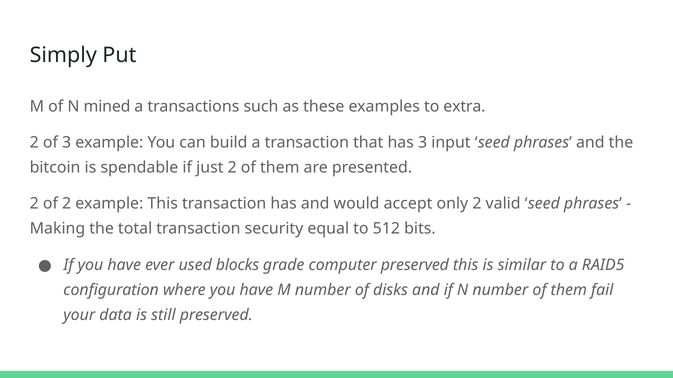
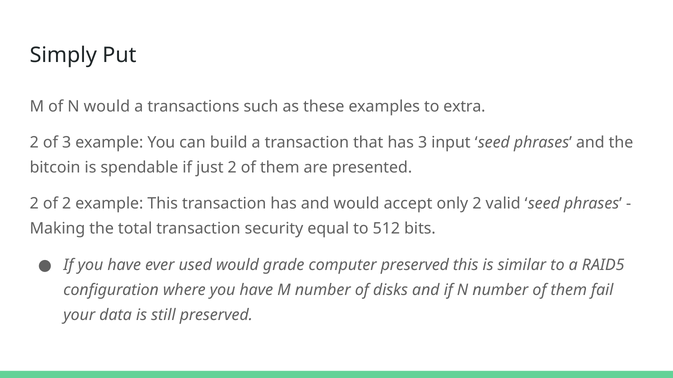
N mined: mined -> would
used blocks: blocks -> would
